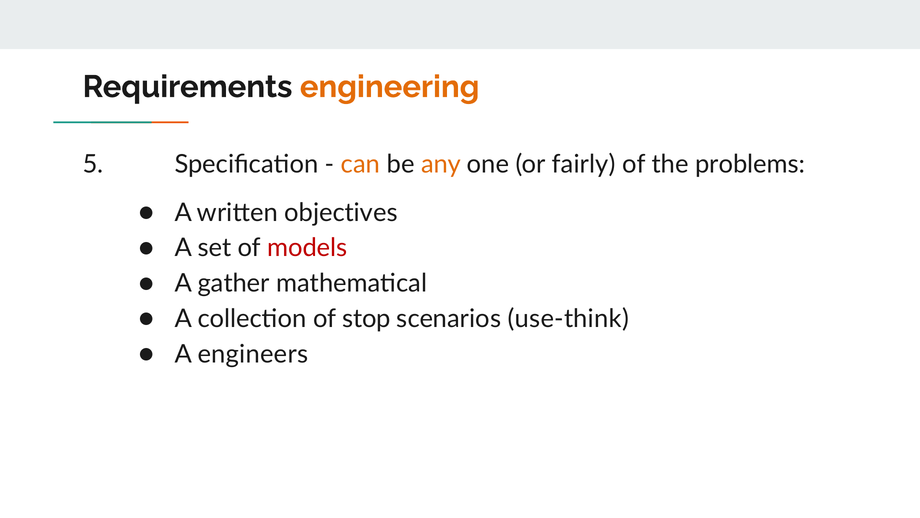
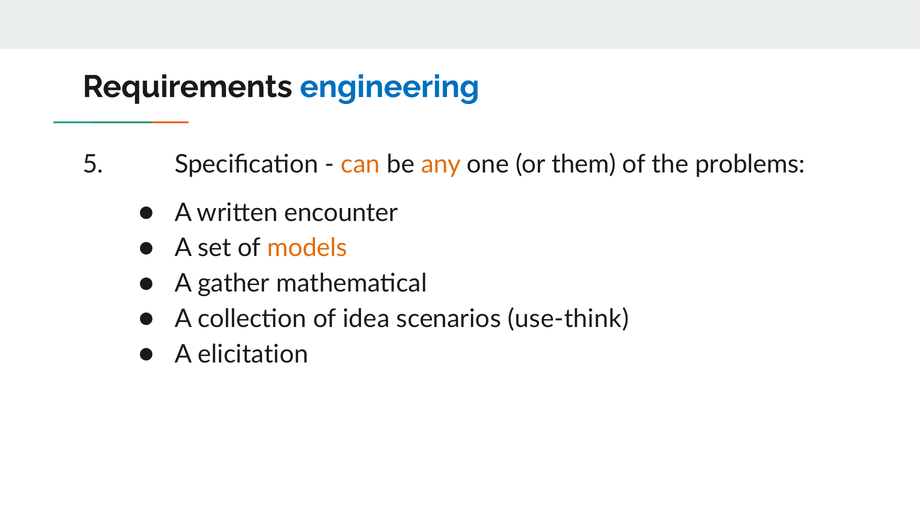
engineering colour: orange -> blue
fairly: fairly -> them
objectives: objectives -> encounter
models colour: red -> orange
stop: stop -> idea
engineers: engineers -> elicitation
